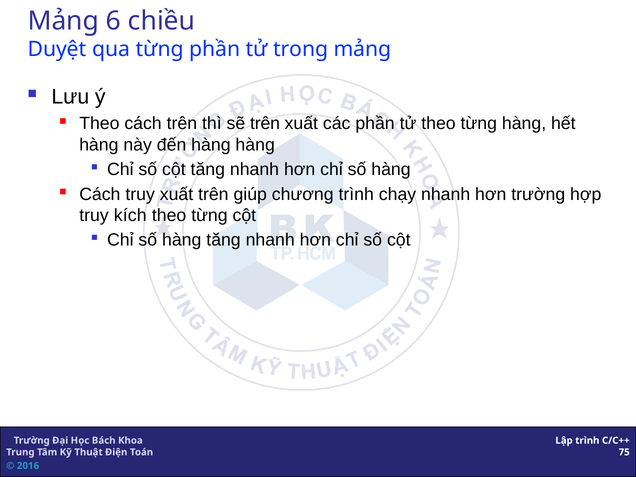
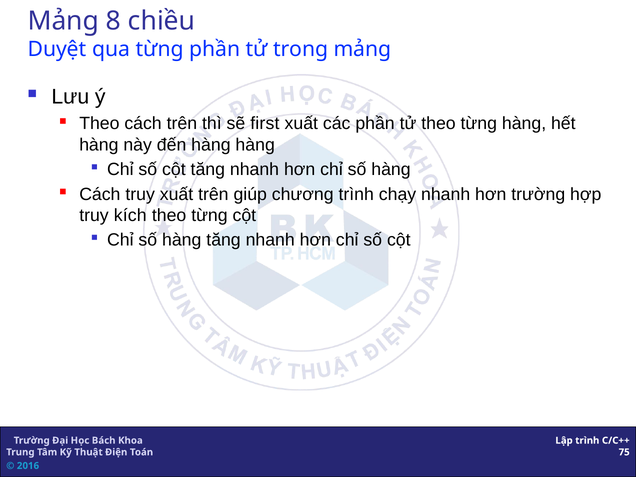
6: 6 -> 8
sẽ trên: trên -> first
